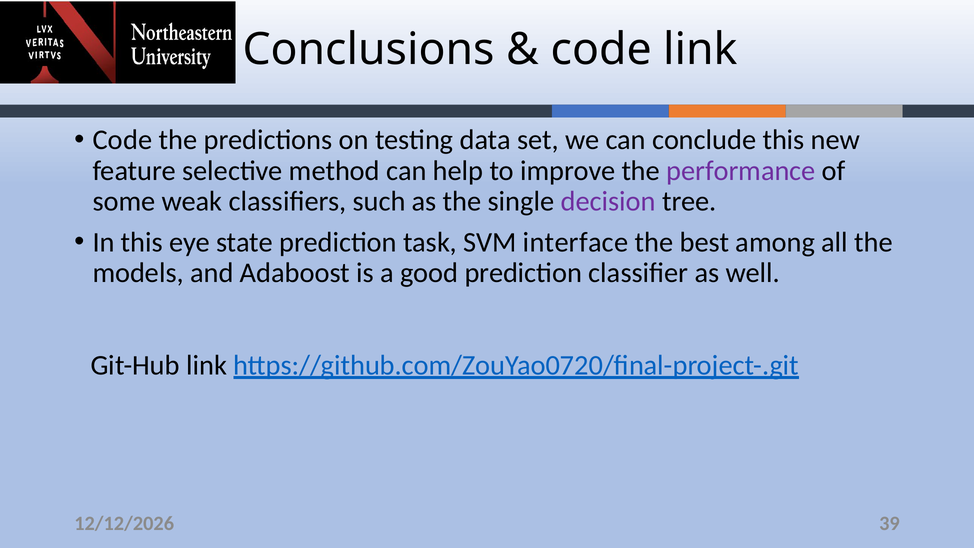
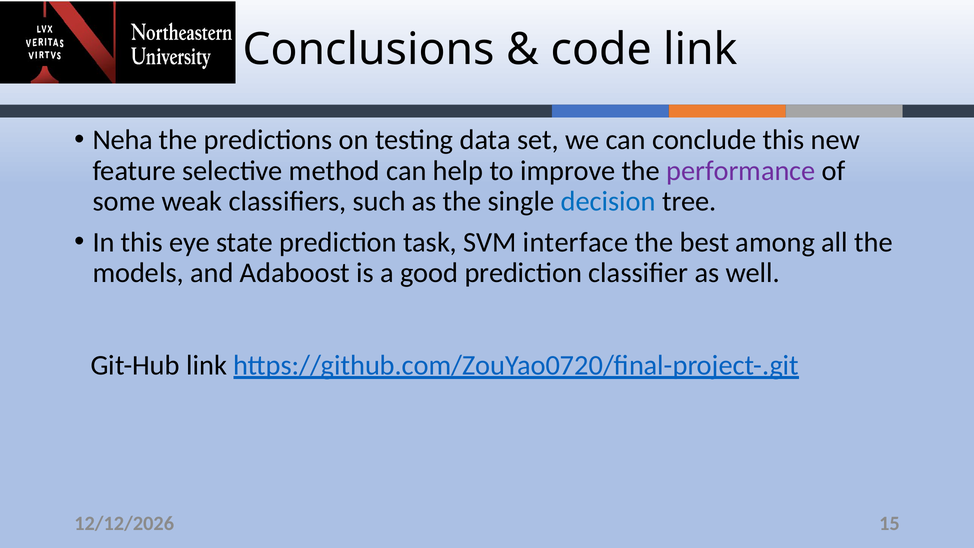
Code at (122, 140): Code -> Neha
decision colour: purple -> blue
39: 39 -> 15
